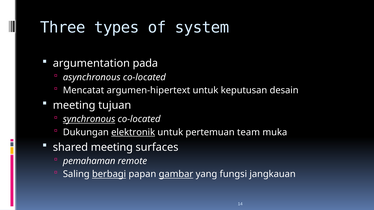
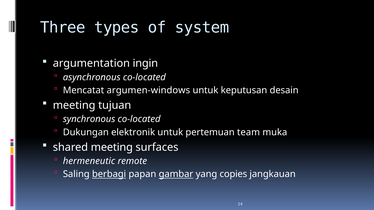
pada: pada -> ingin
argumen-hipertext: argumen-hipertext -> argumen-windows
synchronous underline: present -> none
elektronik underline: present -> none
pemahaman: pemahaman -> hermeneutic
fungsi: fungsi -> copies
